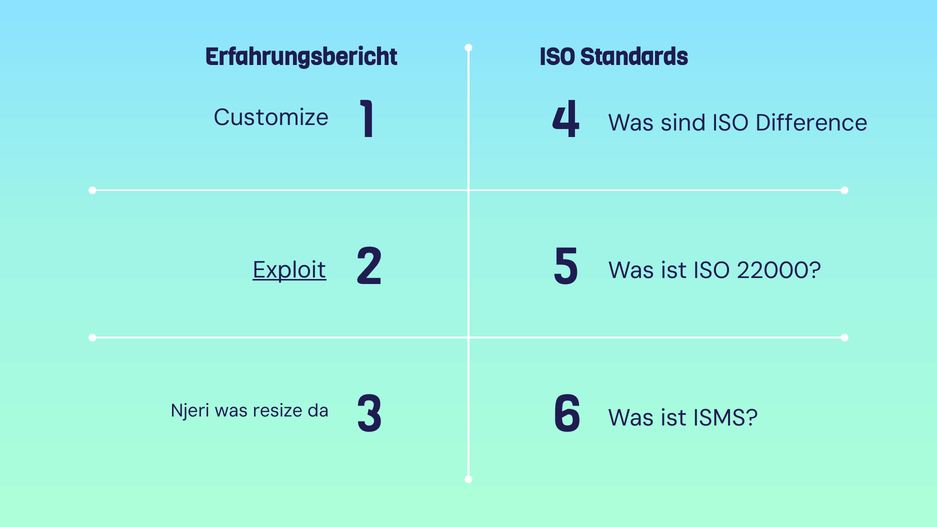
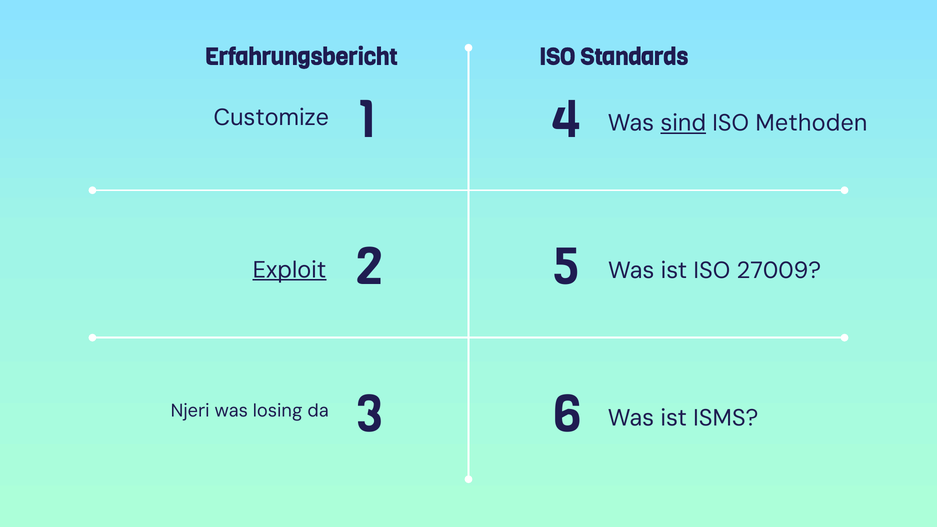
sind underline: none -> present
Difference: Difference -> Methoden
22000: 22000 -> 27009
resize: resize -> losing
